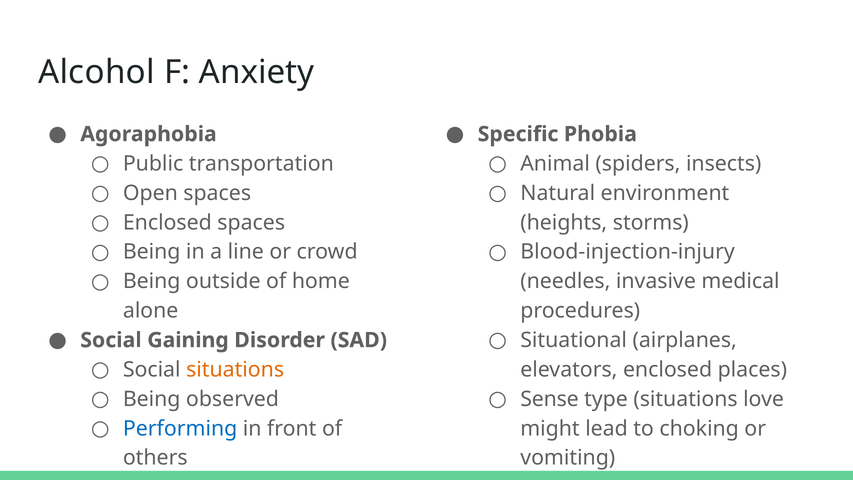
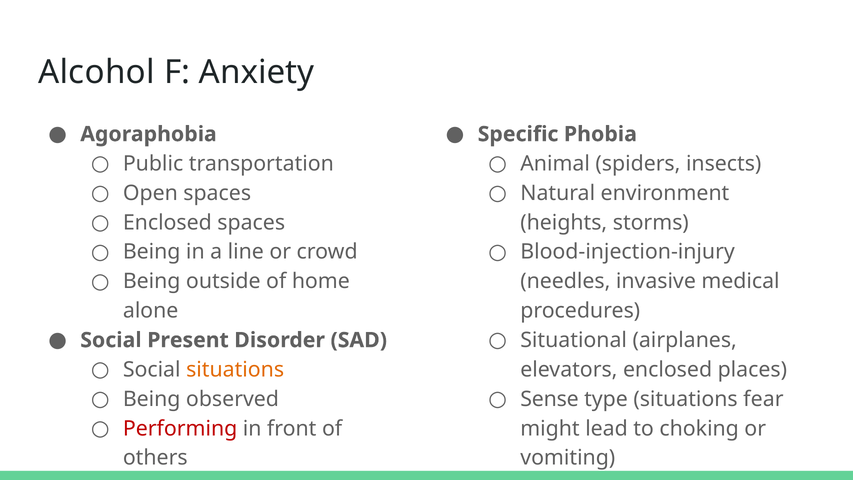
Gaining: Gaining -> Present
love: love -> fear
Performing colour: blue -> red
